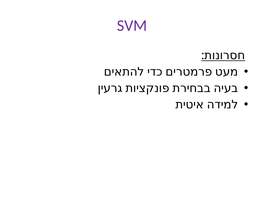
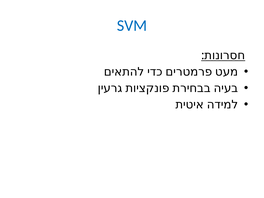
SVM colour: purple -> blue
